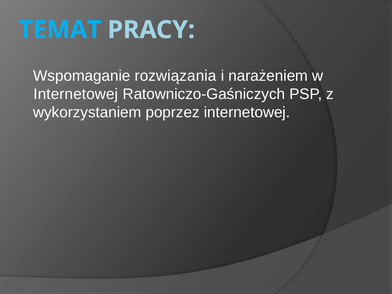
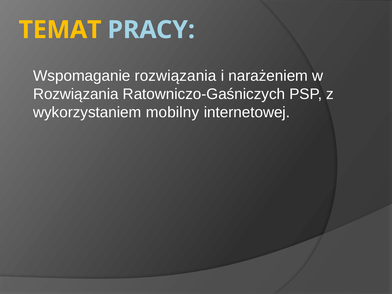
TEMAT colour: light blue -> yellow
Internetowej at (76, 94): Internetowej -> Rozwiązania
poprzez: poprzez -> mobilny
